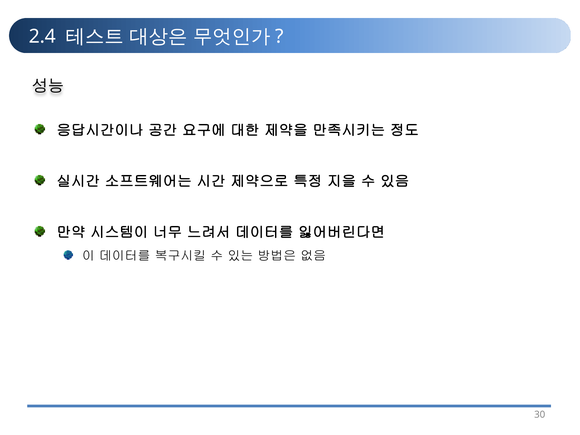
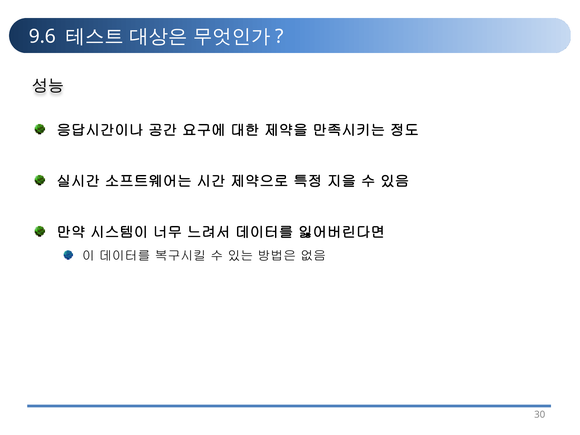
2.4: 2.4 -> 9.6
